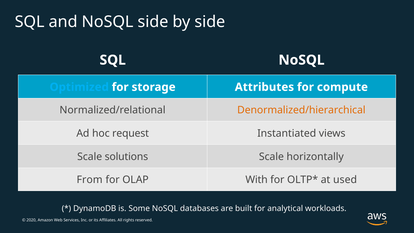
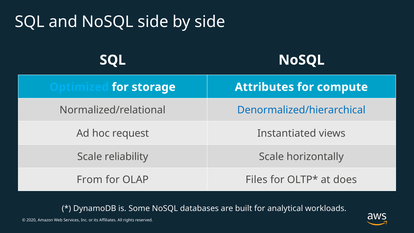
Denormalized/hierarchical colour: orange -> blue
solutions: solutions -> reliability
With: With -> Files
used: used -> does
